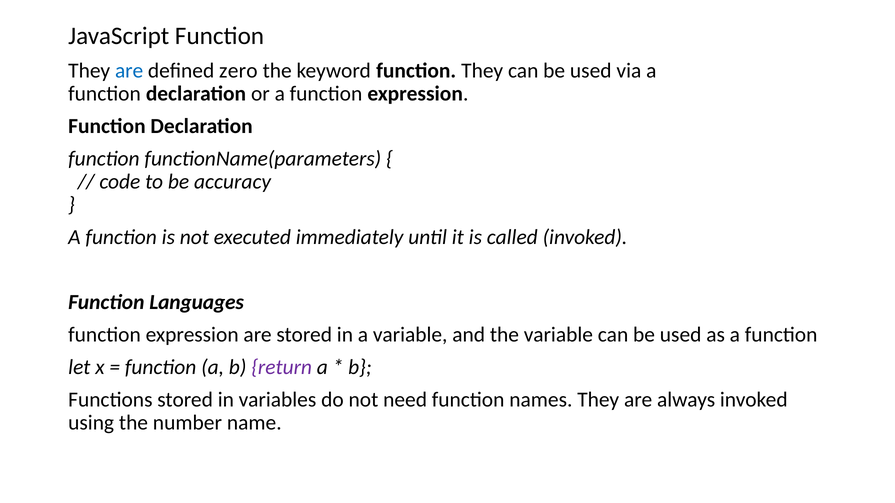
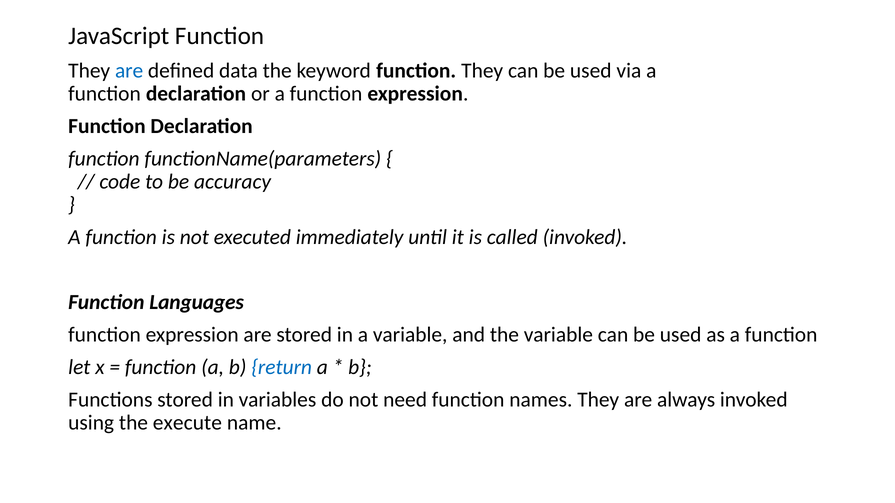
zero: zero -> data
return colour: purple -> blue
number: number -> execute
